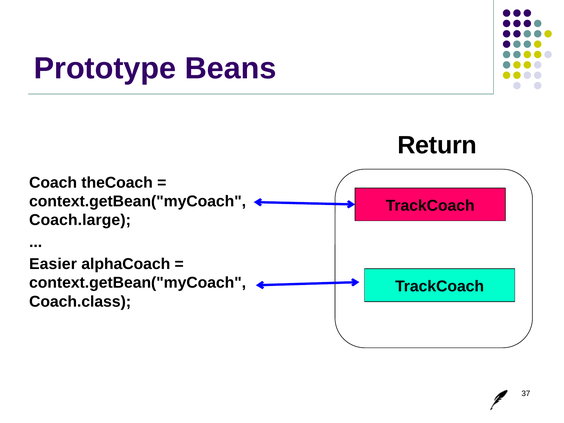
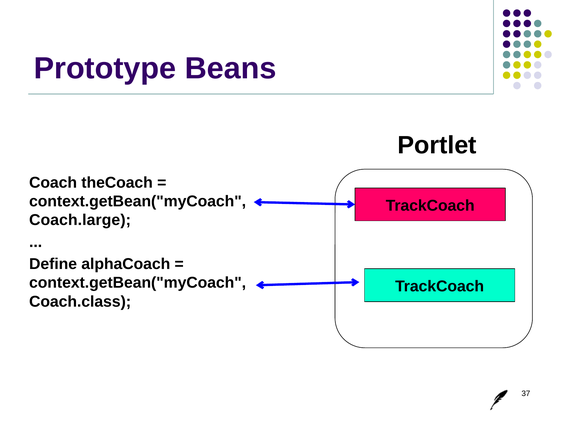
Return: Return -> Portlet
Easier: Easier -> Define
